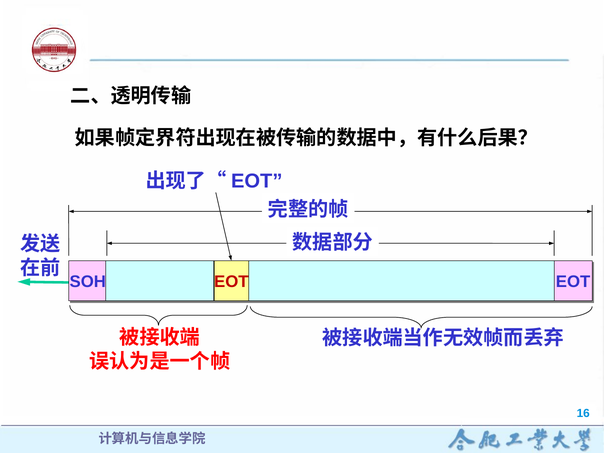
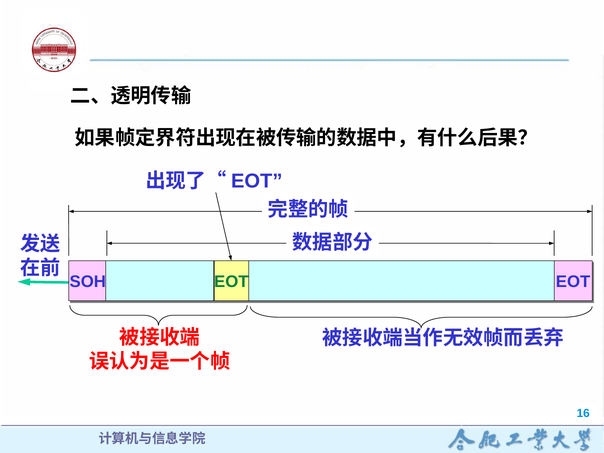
EOT at (231, 282) colour: red -> green
